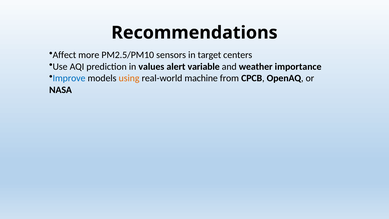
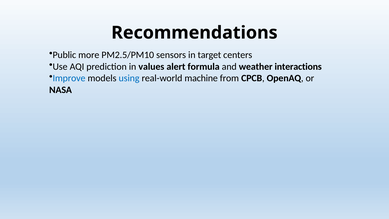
Affect: Affect -> Public
variable: variable -> formula
importance: importance -> interactions
using colour: orange -> blue
